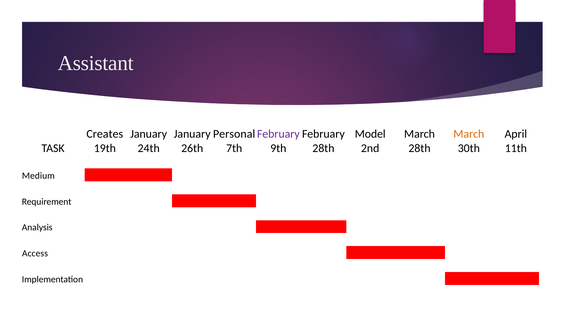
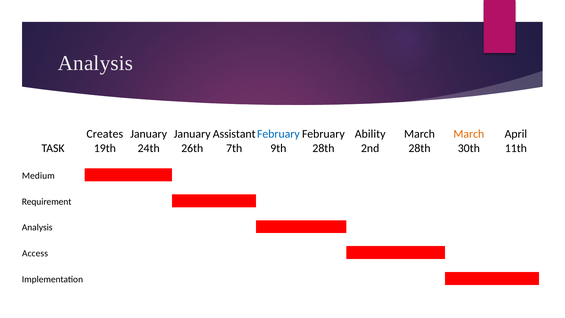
Assistant at (96, 63): Assistant -> Analysis
Personal: Personal -> Assistant
February at (278, 134) colour: purple -> blue
Model: Model -> Ability
